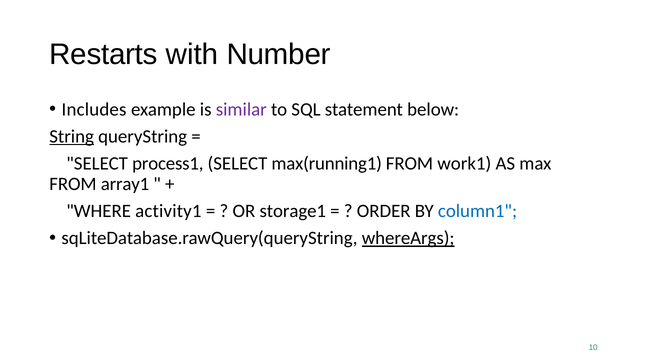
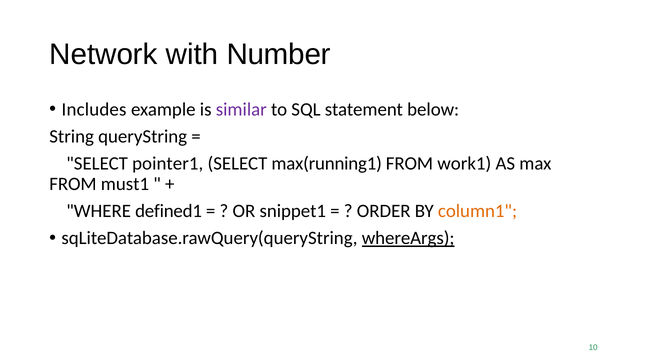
Restarts: Restarts -> Network
String underline: present -> none
process1: process1 -> pointer1
array1: array1 -> must1
activity1: activity1 -> defined1
storage1: storage1 -> snippet1
column1 colour: blue -> orange
